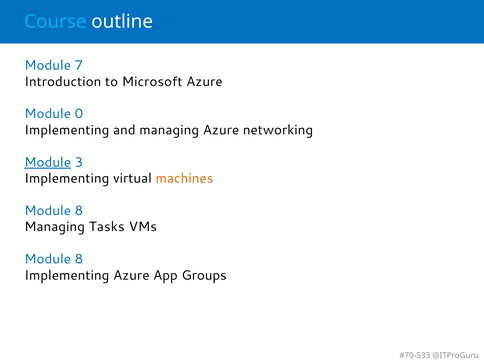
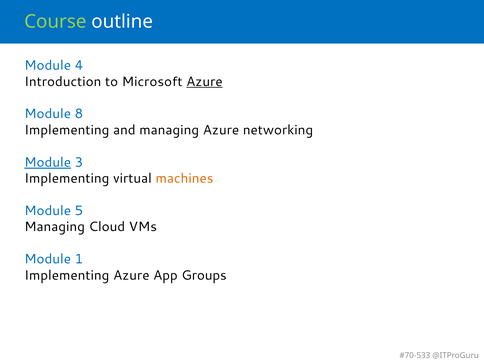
Course colour: light blue -> light green
7: 7 -> 4
Azure at (204, 82) underline: none -> present
0: 0 -> 8
8 at (79, 211): 8 -> 5
Tasks: Tasks -> Cloud
8 at (79, 259): 8 -> 1
